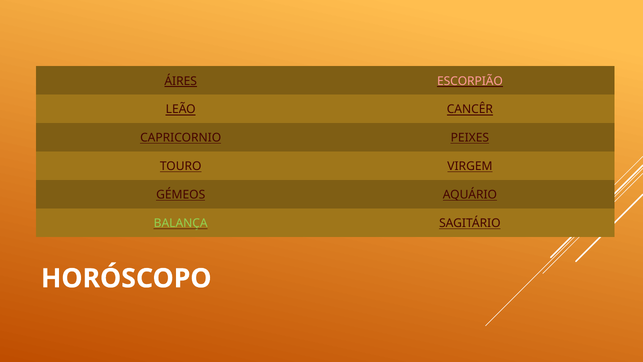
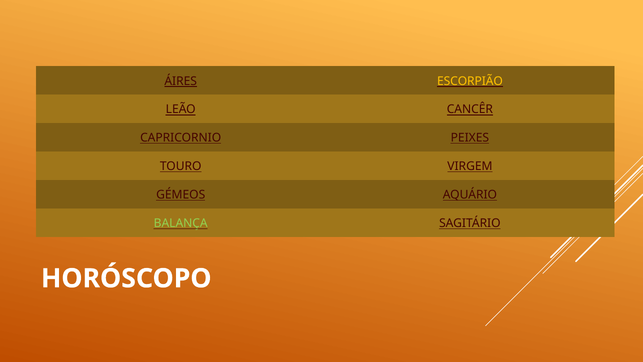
ESCORPIÃO colour: pink -> yellow
